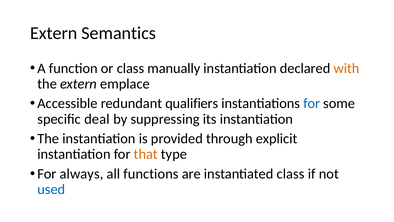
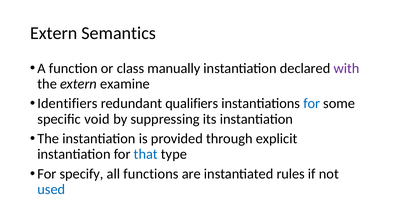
with colour: orange -> purple
emplace: emplace -> examine
Accessible: Accessible -> Identifiers
deal: deal -> void
that colour: orange -> blue
always: always -> specify
instantiated class: class -> rules
